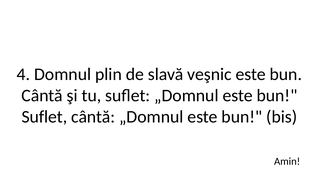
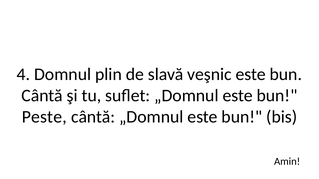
Suflet at (44, 117): Suflet -> Peste
